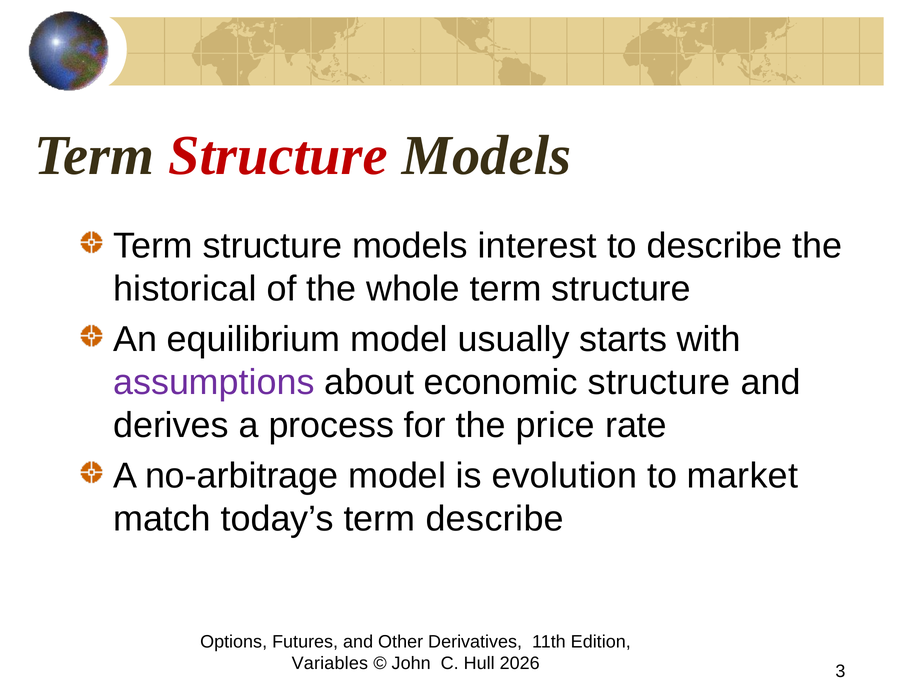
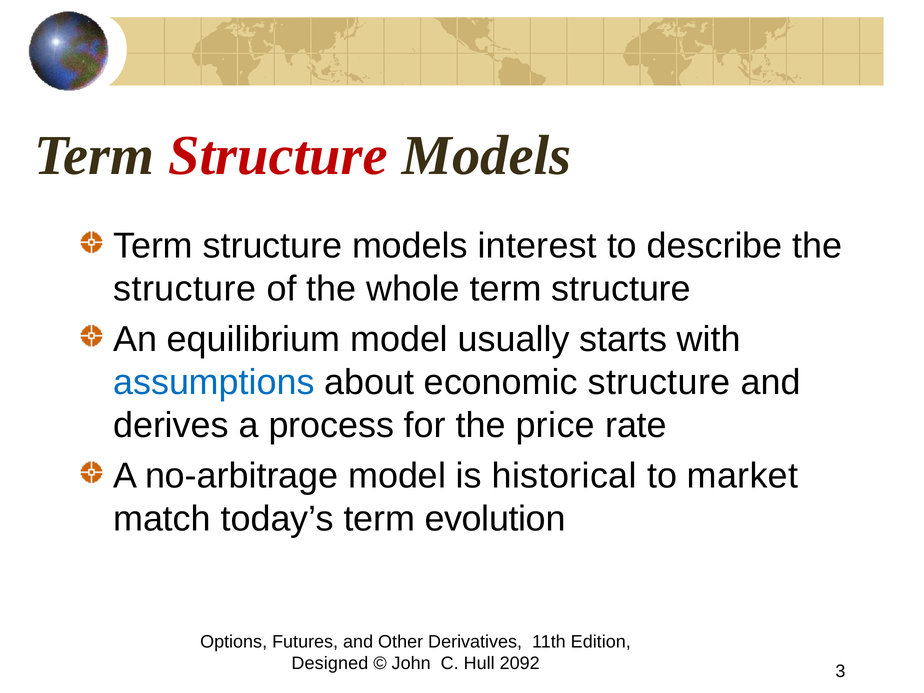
historical at (185, 289): historical -> structure
assumptions colour: purple -> blue
evolution: evolution -> historical
term describe: describe -> evolution
Variables: Variables -> Designed
2026: 2026 -> 2092
